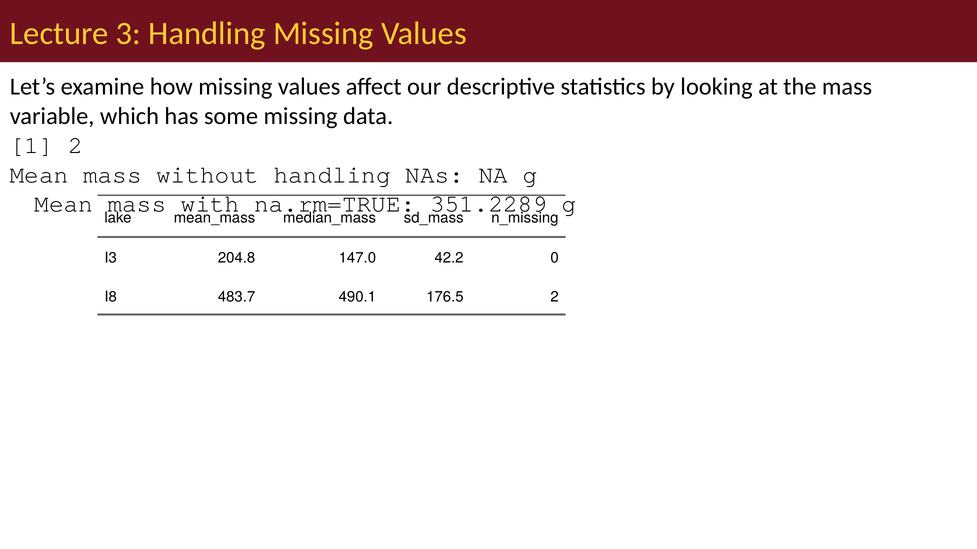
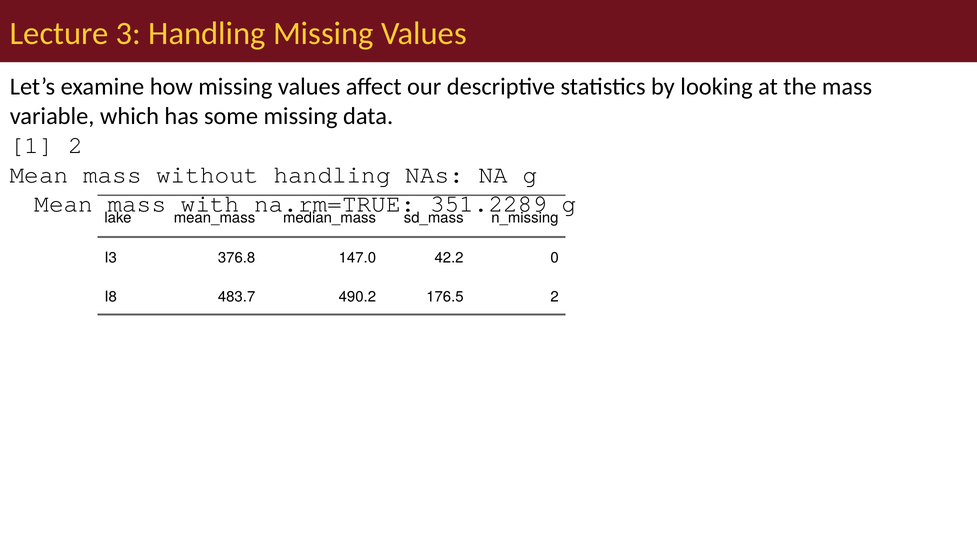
204.8: 204.8 -> 376.8
490.1: 490.1 -> 490.2
